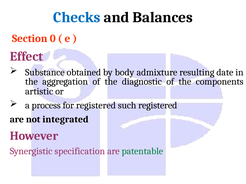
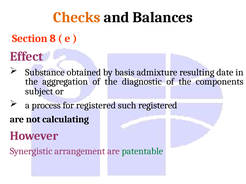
Checks colour: blue -> orange
0: 0 -> 8
body: body -> basis
artistic: artistic -> subject
integrated: integrated -> calculating
specification: specification -> arrangement
